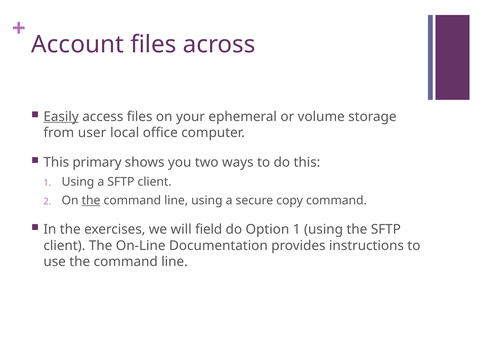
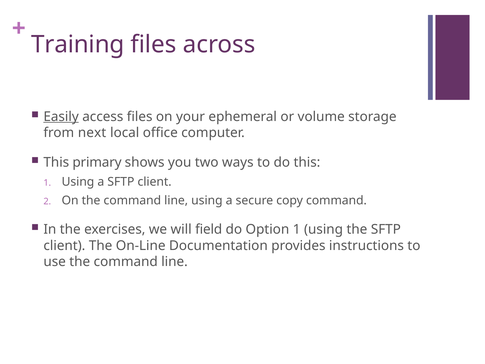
Account: Account -> Training
user: user -> next
the at (91, 200) underline: present -> none
